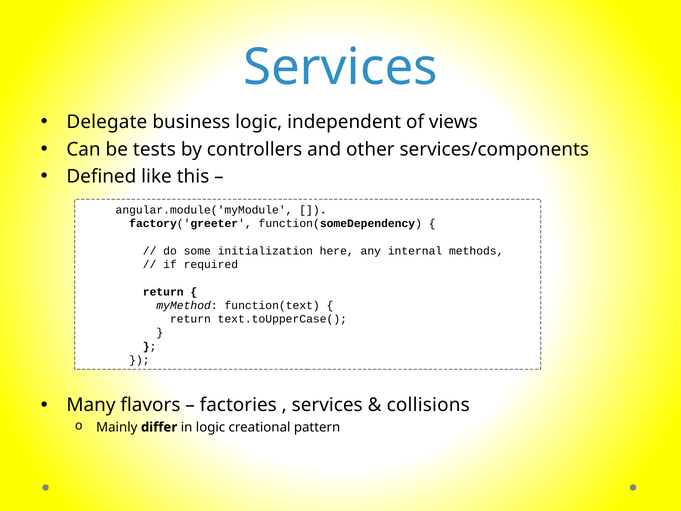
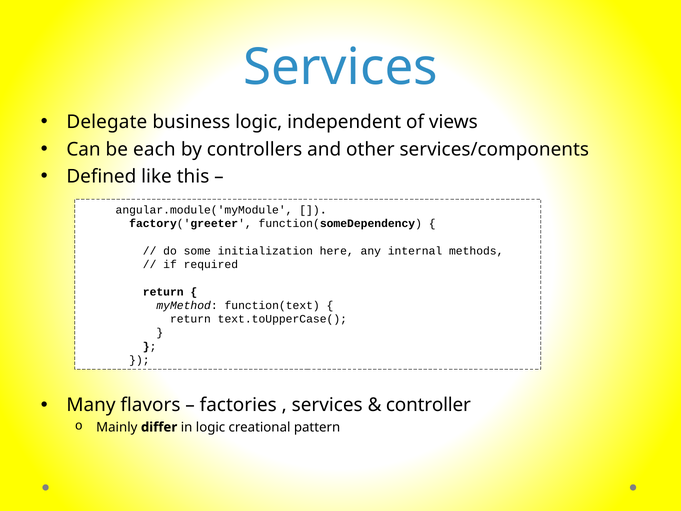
tests: tests -> each
collisions: collisions -> controller
